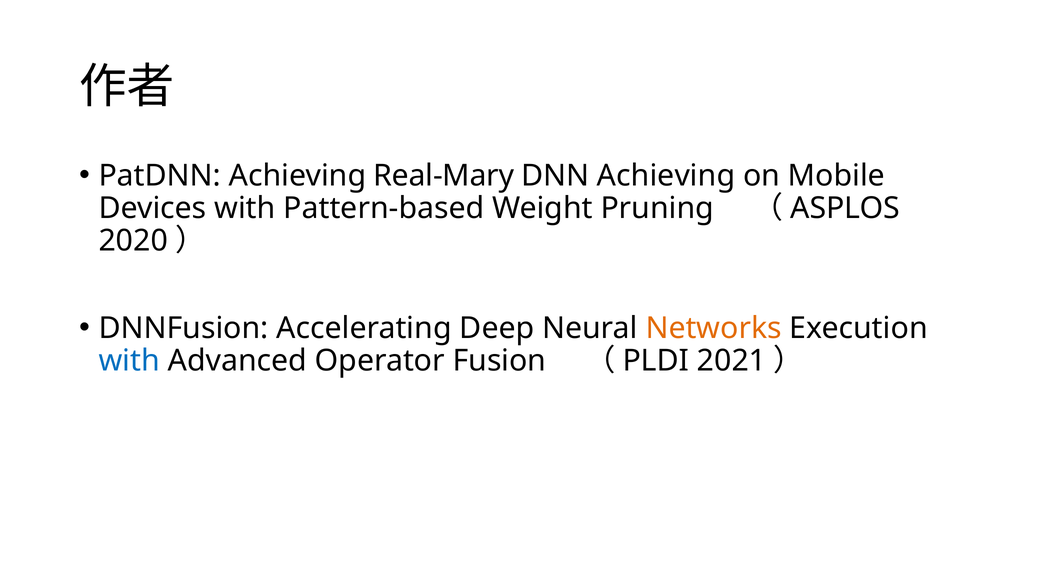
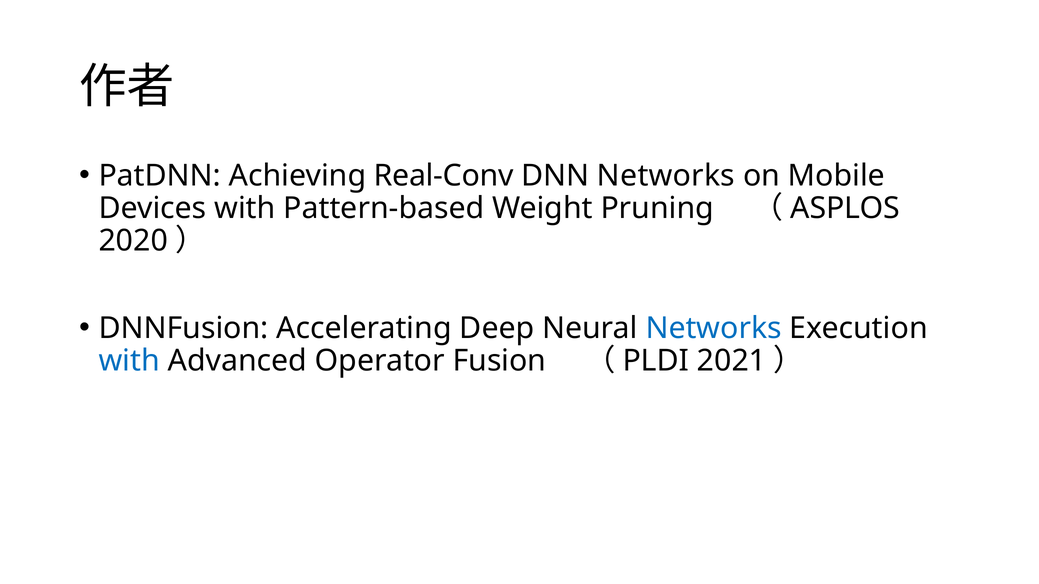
Real-Mary: Real-Mary -> Real-Conv
DNN Achieving: Achieving -> Networks
Networks at (714, 328) colour: orange -> blue
